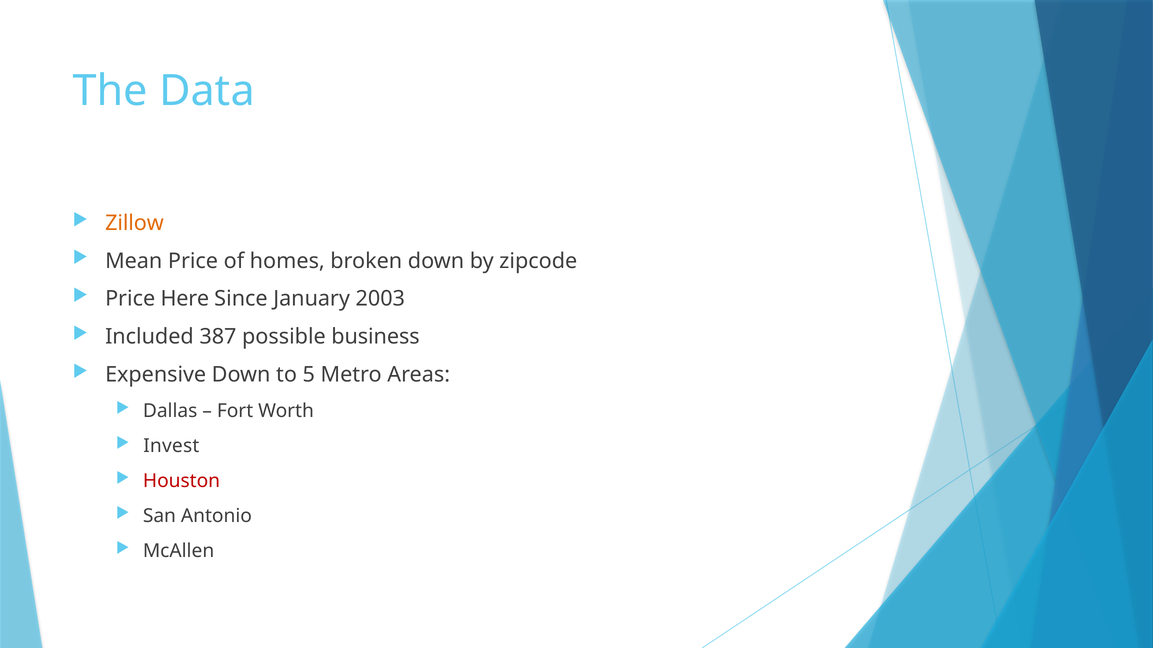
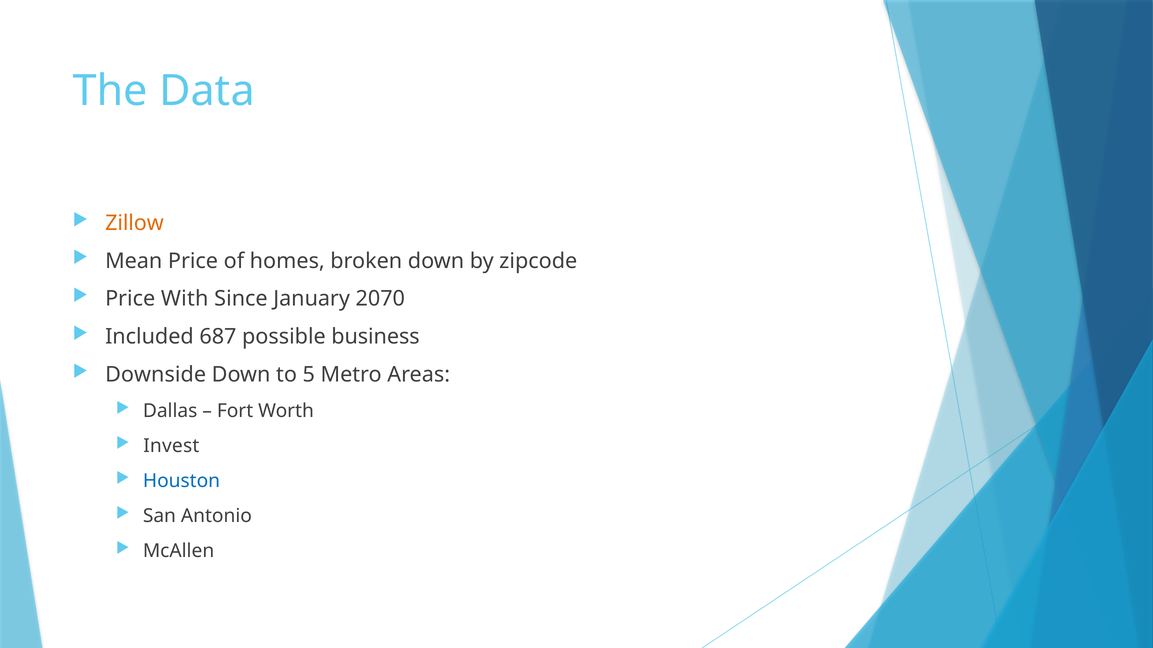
Here: Here -> With
2003: 2003 -> 2070
387: 387 -> 687
Expensive: Expensive -> Downside
Houston colour: red -> blue
